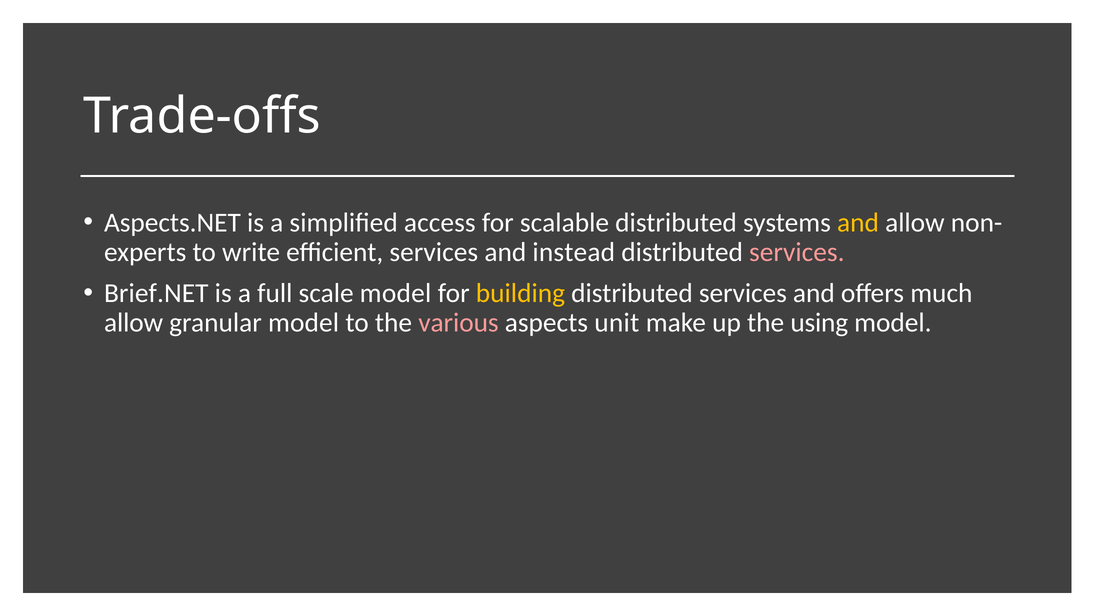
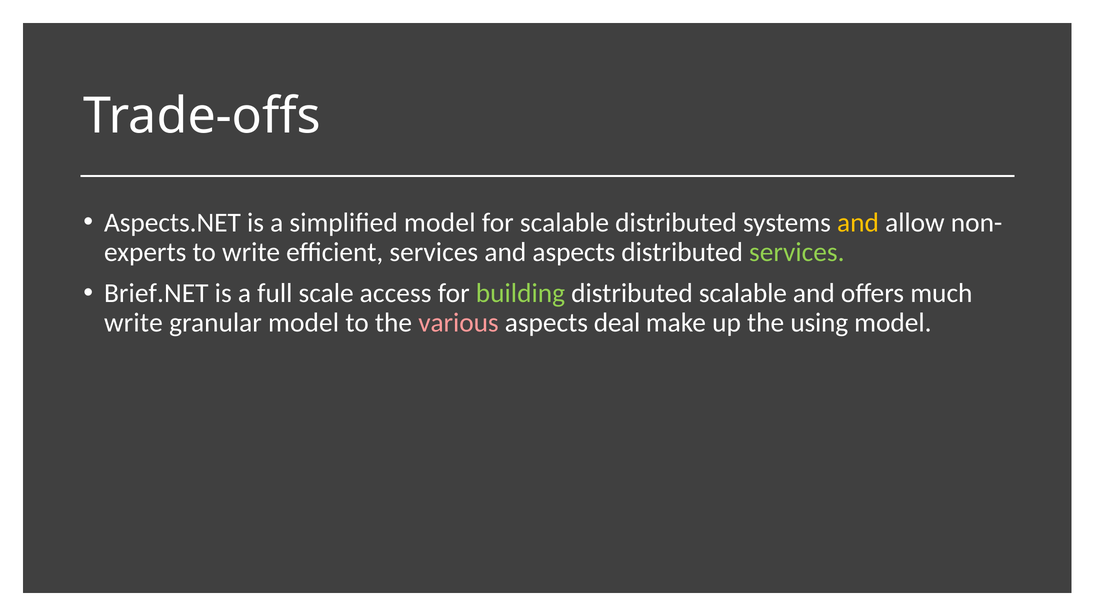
simplified access: access -> model
and instead: instead -> aspects
services at (797, 252) colour: pink -> light green
scale model: model -> access
building colour: yellow -> light green
services at (743, 293): services -> scalable
allow at (134, 323): allow -> write
unit: unit -> deal
